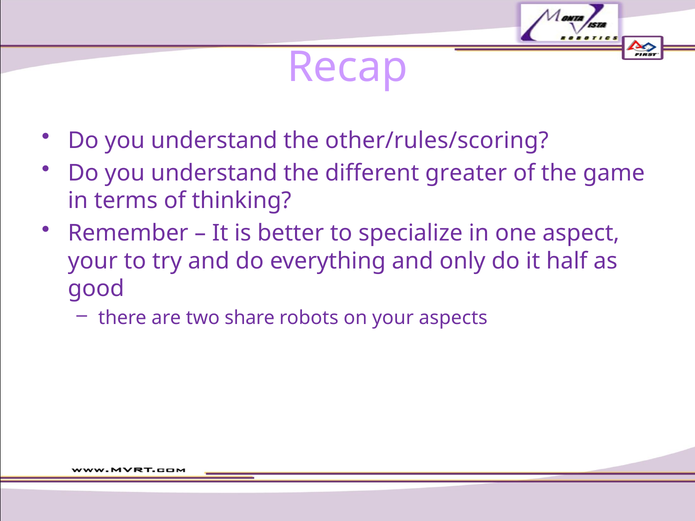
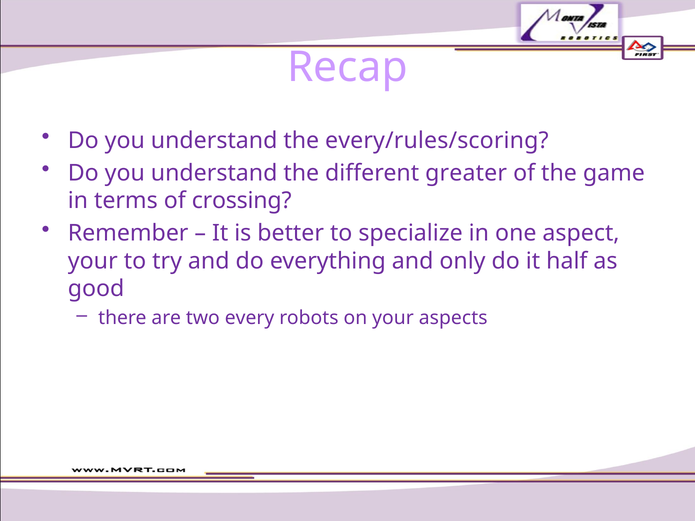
other/rules/scoring: other/rules/scoring -> every/rules/scoring
thinking: thinking -> crossing
share: share -> every
